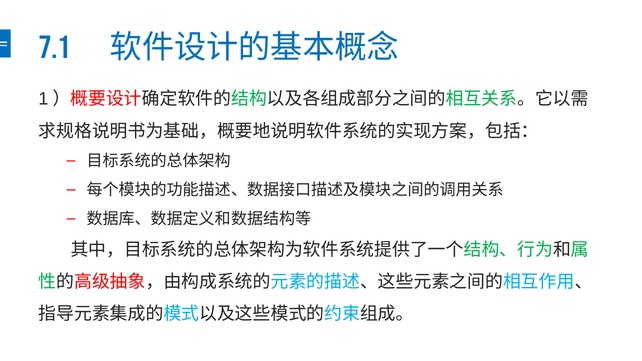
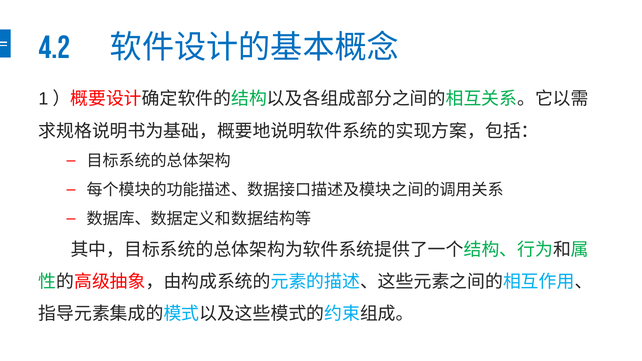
7.1: 7.1 -> 4.2
